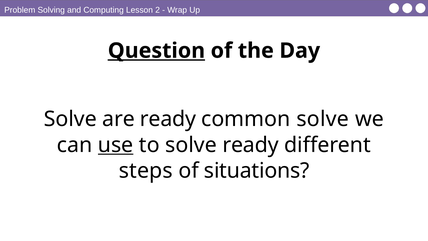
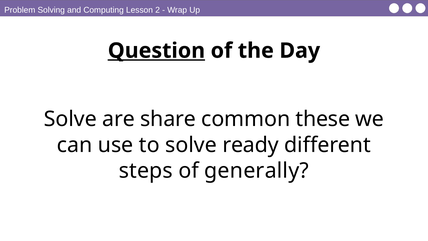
are ready: ready -> share
common solve: solve -> these
use underline: present -> none
situations: situations -> generally
